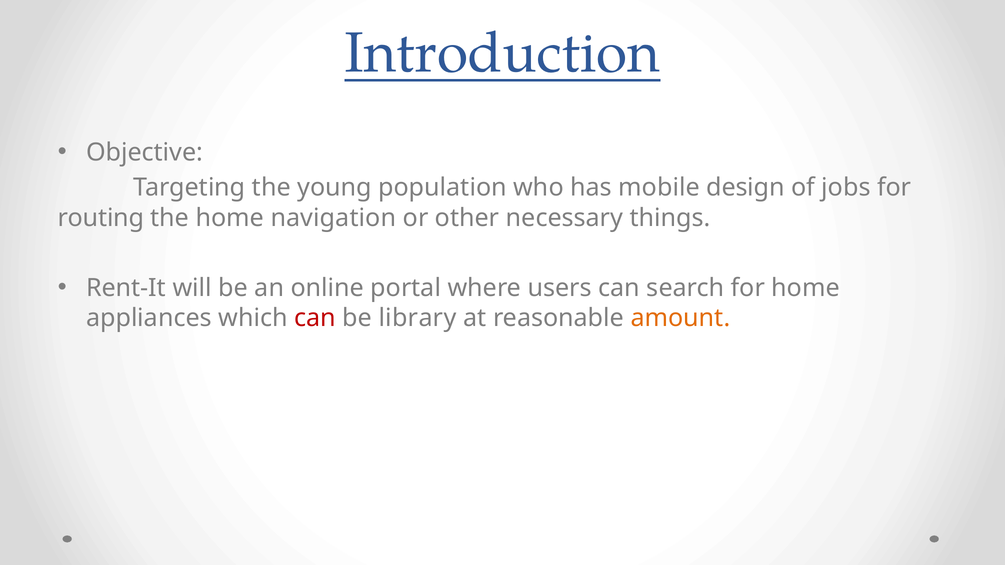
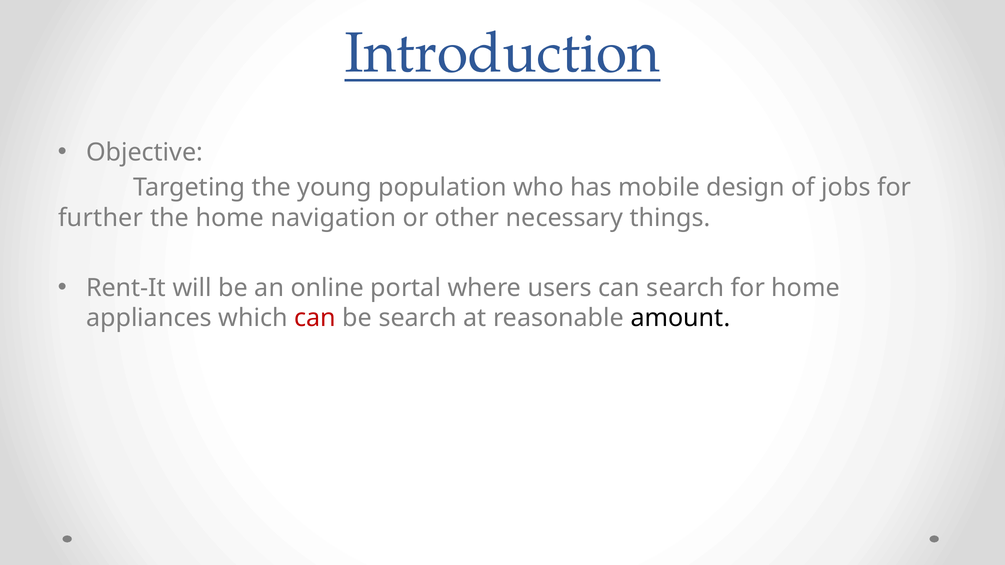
routing: routing -> further
be library: library -> search
amount colour: orange -> black
